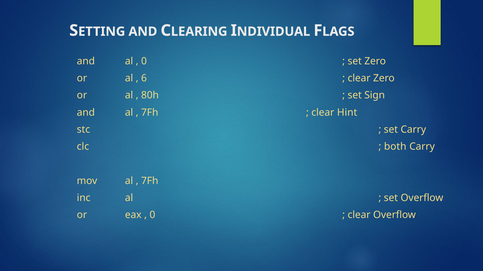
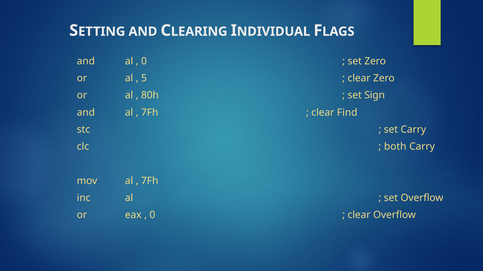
6: 6 -> 5
Hint: Hint -> Find
